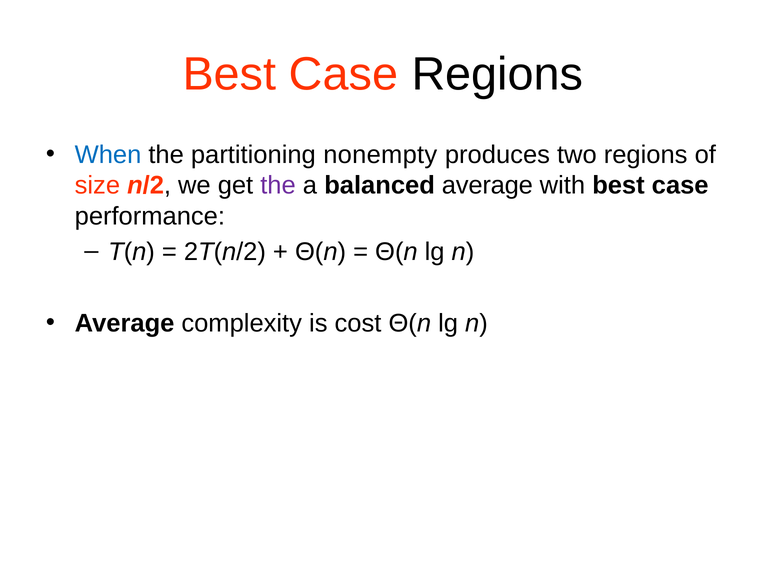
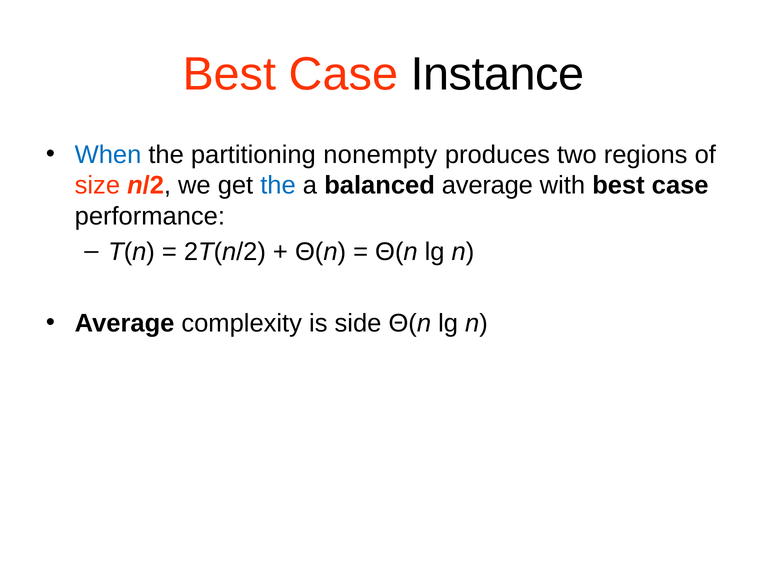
Case Regions: Regions -> Instance
the at (278, 186) colour: purple -> blue
cost: cost -> side
